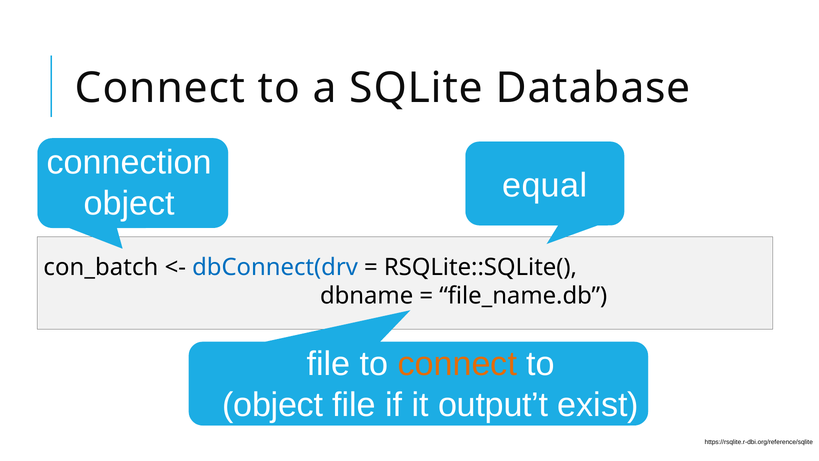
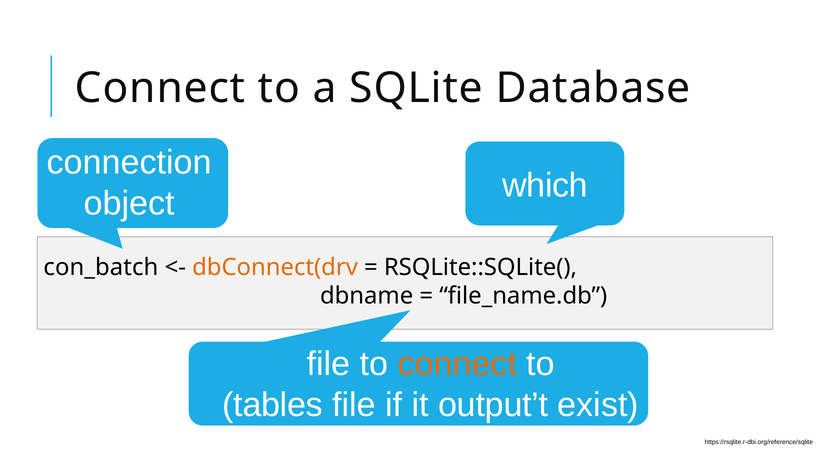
equal: equal -> which
dbConnect(drv colour: blue -> orange
object at (273, 404): object -> tables
